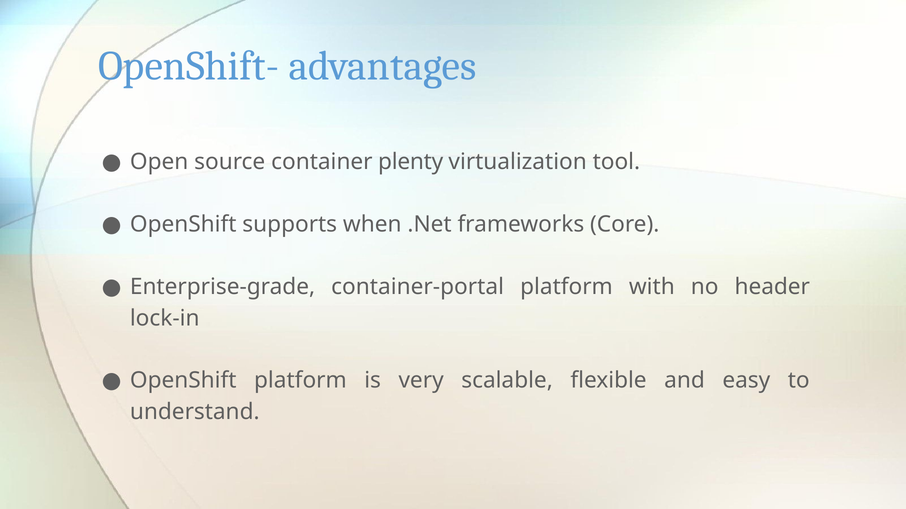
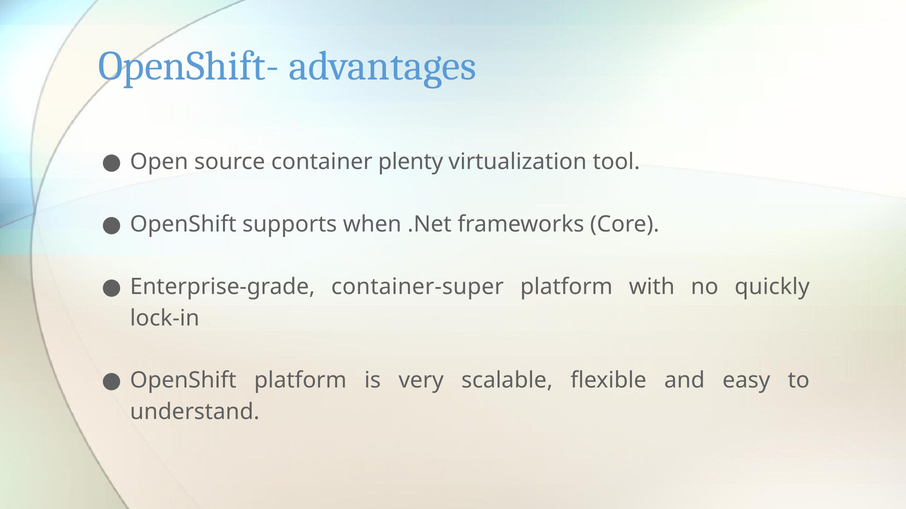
container-portal: container-portal -> container-super
header: header -> quickly
